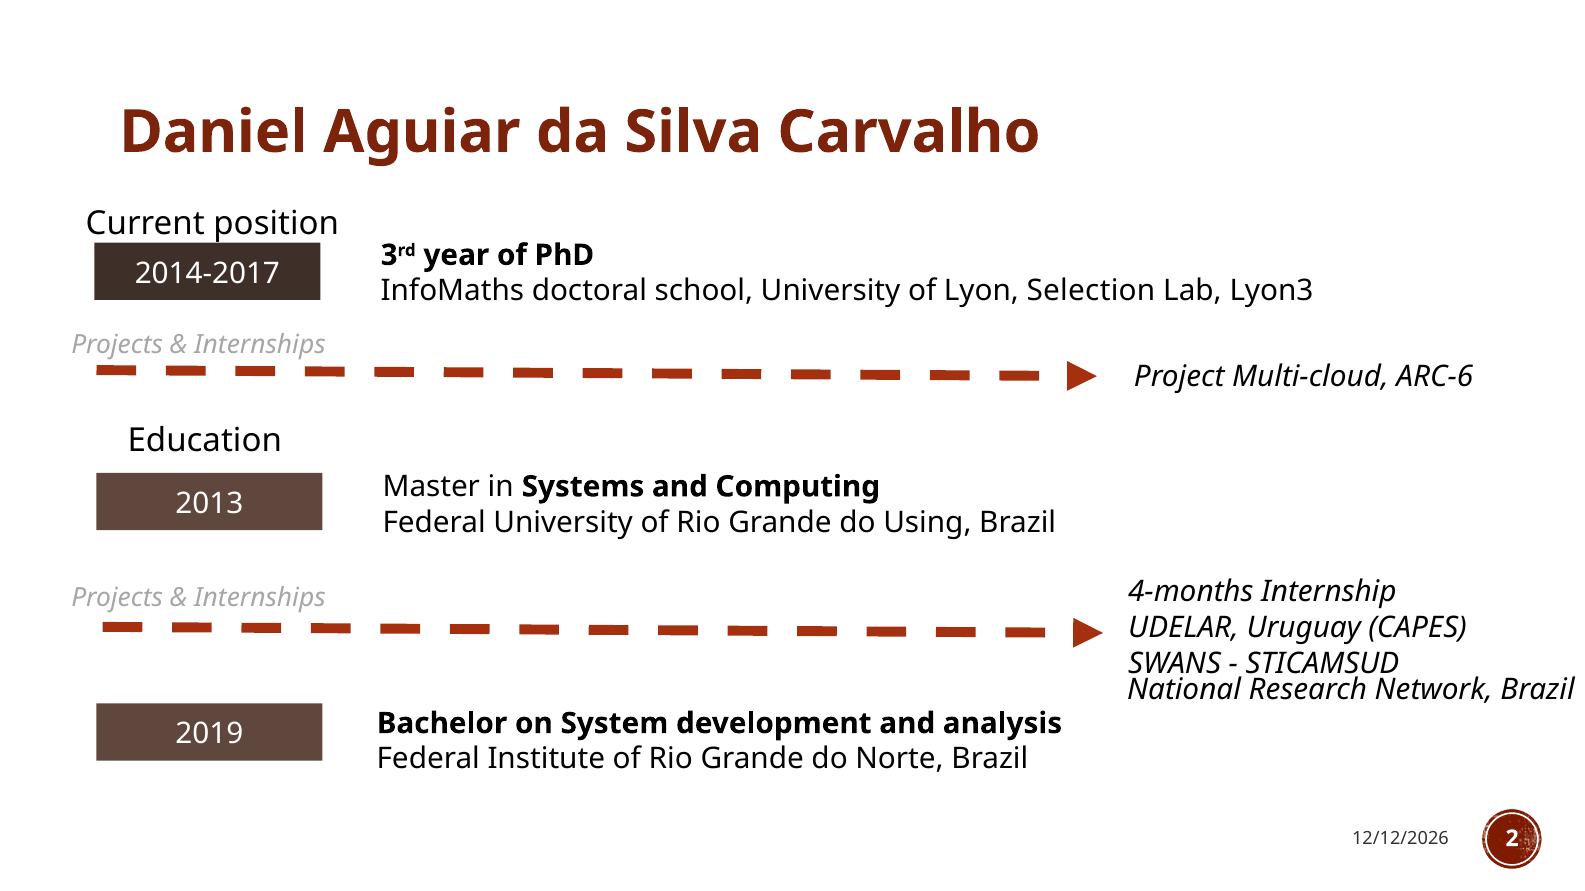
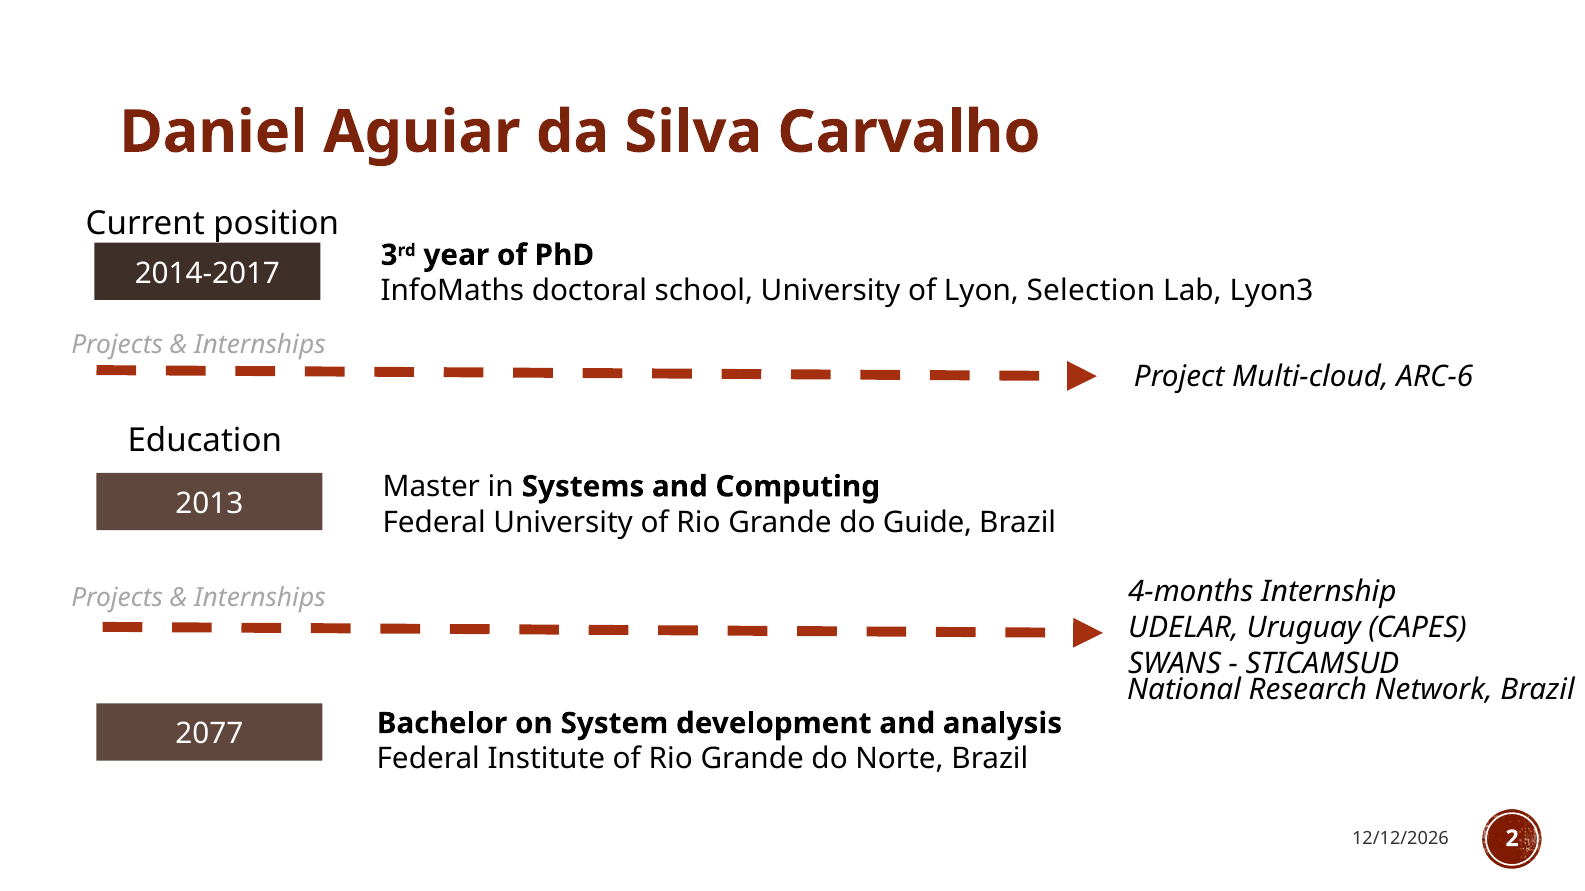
Using: Using -> Guide
2019: 2019 -> 2077
